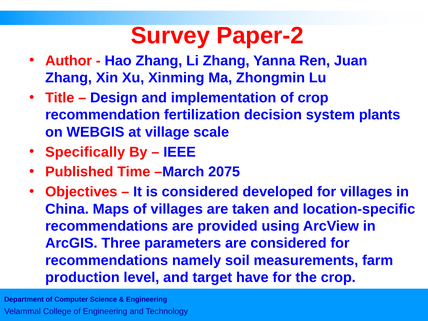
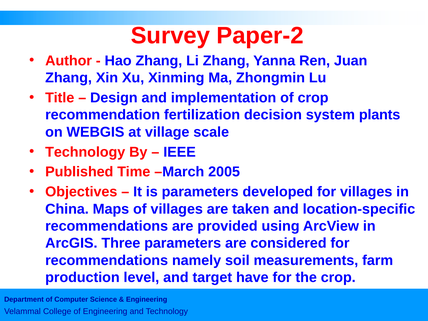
Specifically at (85, 152): Specifically -> Technology
2075: 2075 -> 2005
is considered: considered -> parameters
